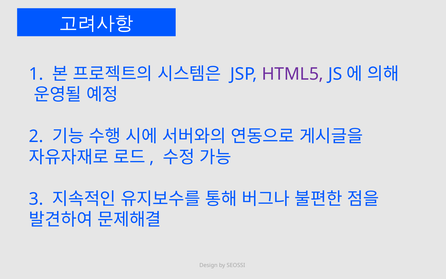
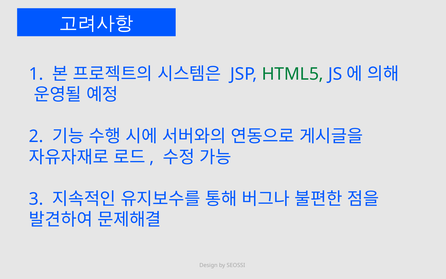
HTML5 colour: purple -> green
